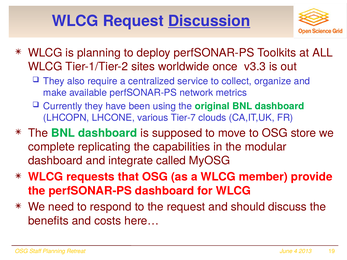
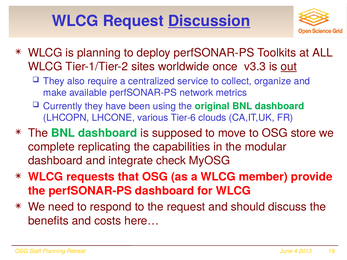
out underline: none -> present
Tier-7: Tier-7 -> Tier-6
called: called -> check
